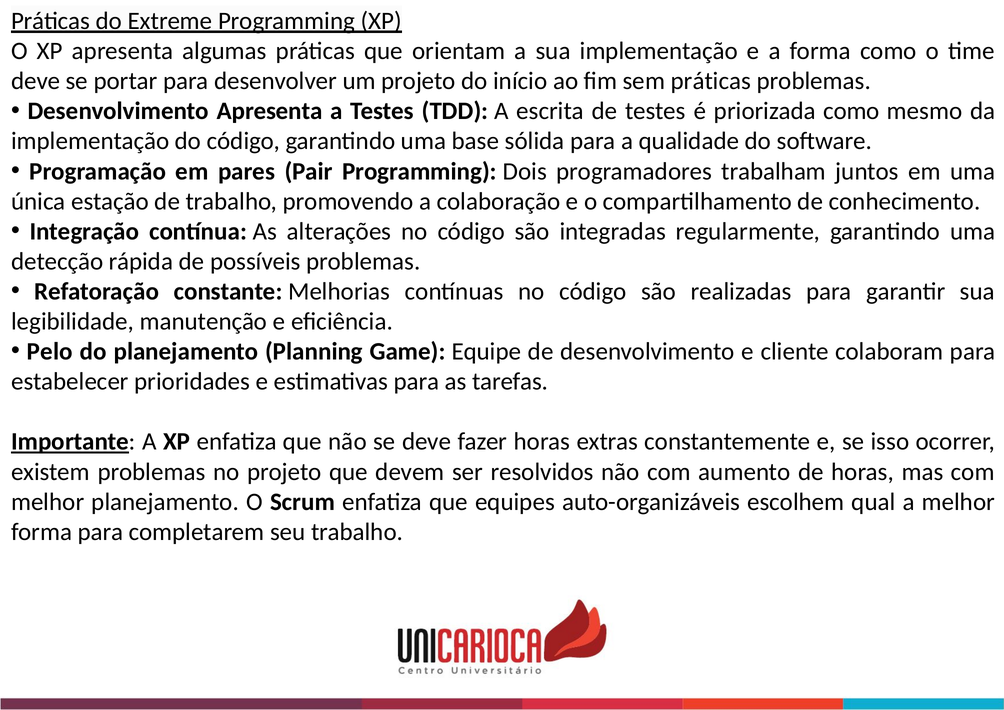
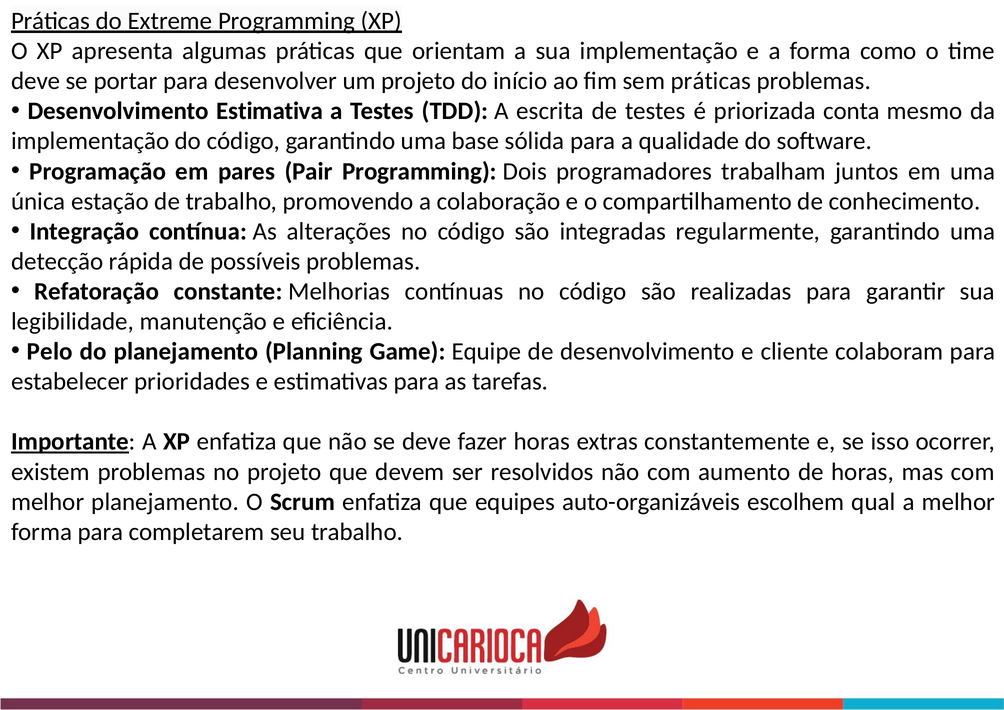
Desenvolvimento Apresenta: Apresenta -> Estimativa
priorizada como: como -> conta
